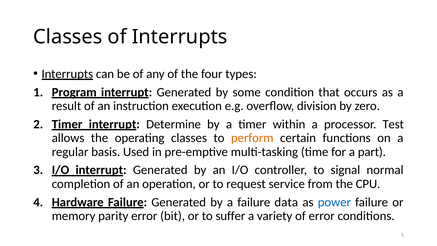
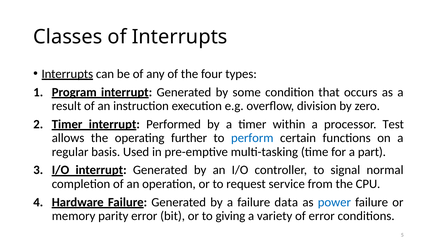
Determine: Determine -> Performed
operating classes: classes -> further
perform colour: orange -> blue
suffer: suffer -> giving
